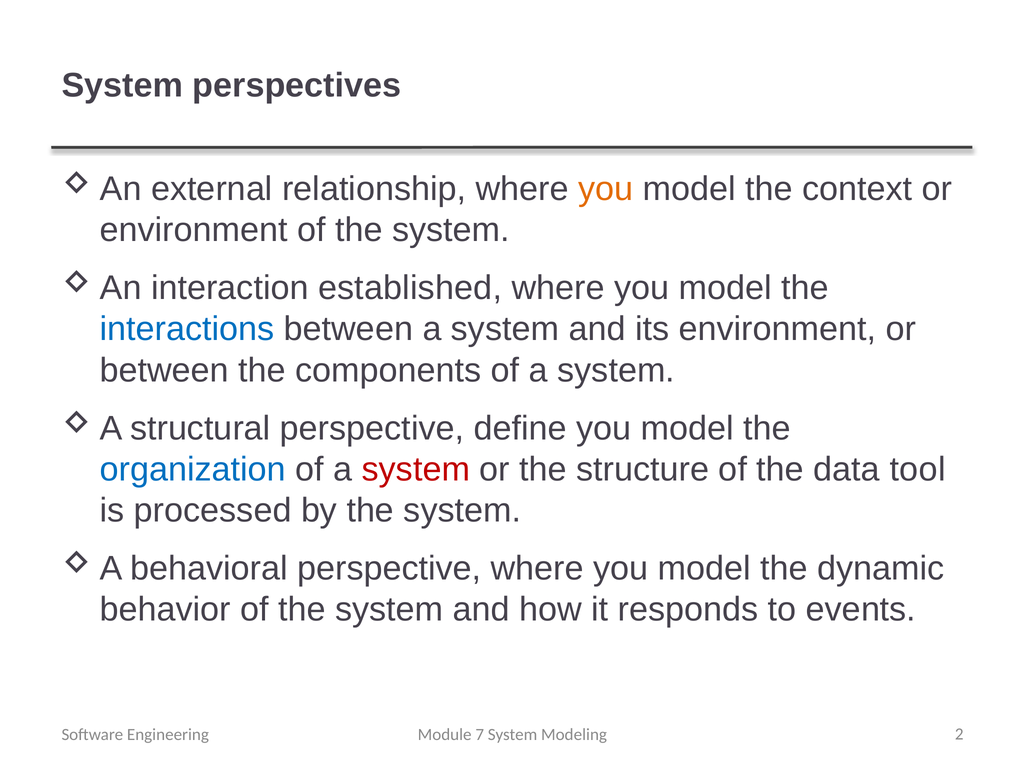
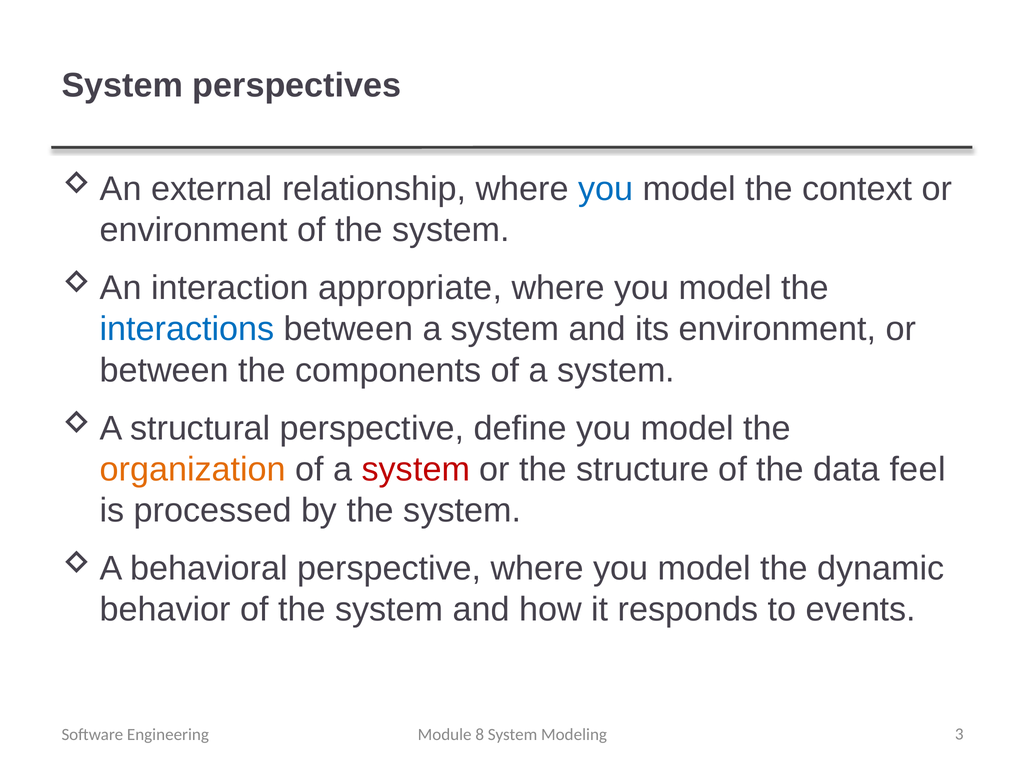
you at (606, 189) colour: orange -> blue
established: established -> appropriate
organization colour: blue -> orange
tool: tool -> feel
7: 7 -> 8
2: 2 -> 3
